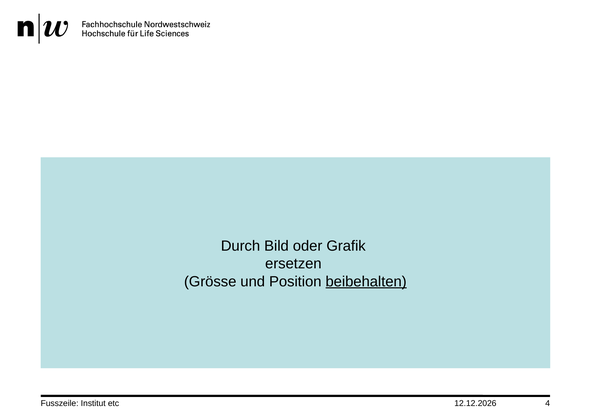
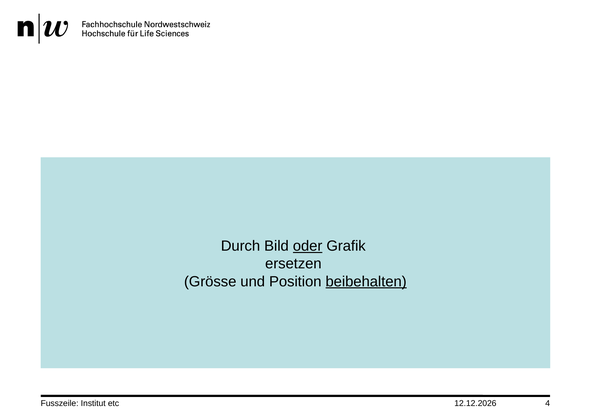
oder underline: none -> present
